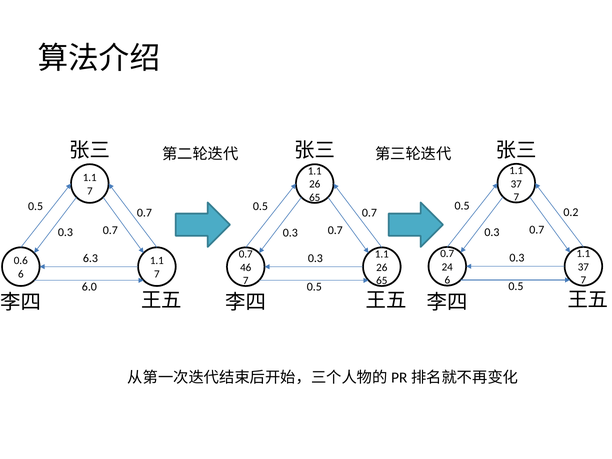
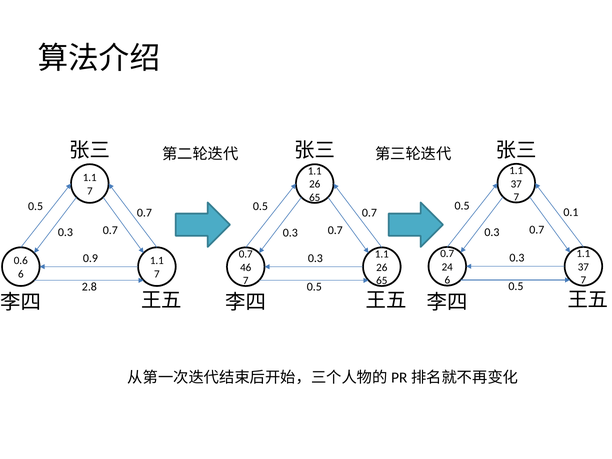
0.2: 0.2 -> 0.1
6.3: 6.3 -> 0.9
6.0: 6.0 -> 2.8
